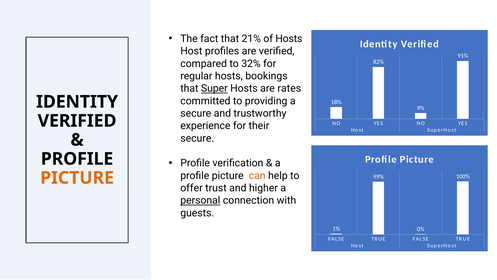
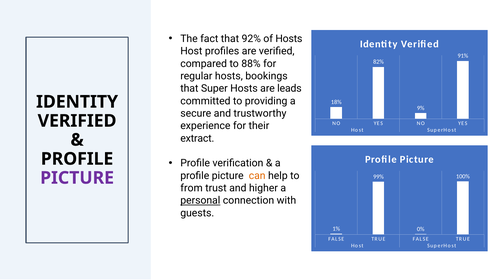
21%: 21% -> 92%
32%: 32% -> 88%
Super underline: present -> none
rates: rates -> leads
secure at (197, 138): secure -> extract
PICTURE at (77, 178) colour: orange -> purple
offer: offer -> from
